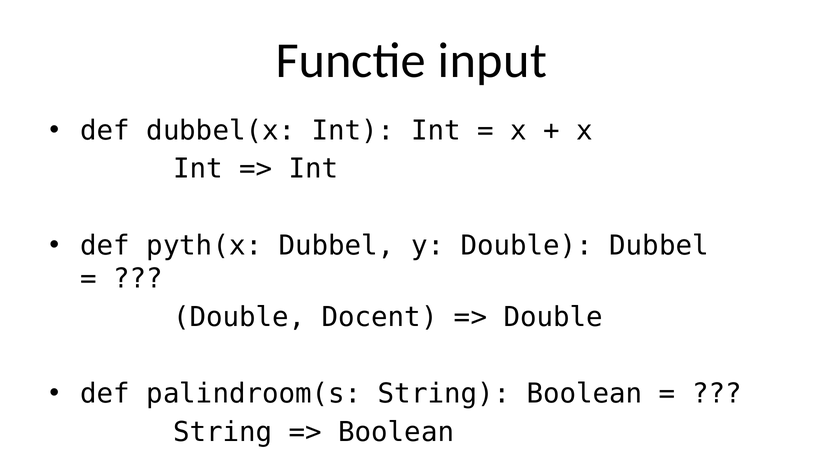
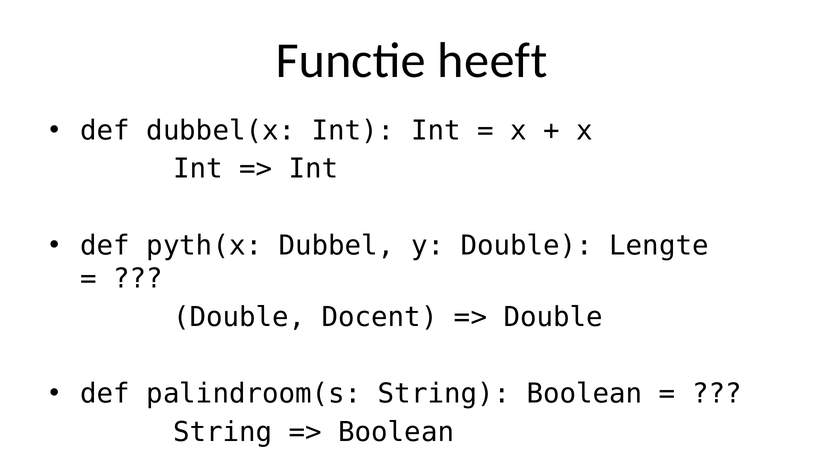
input: input -> heeft
Double Dubbel: Dubbel -> Lengte
